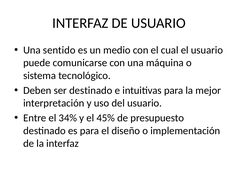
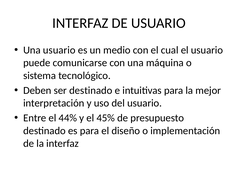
Una sentido: sentido -> usuario
34%: 34% -> 44%
